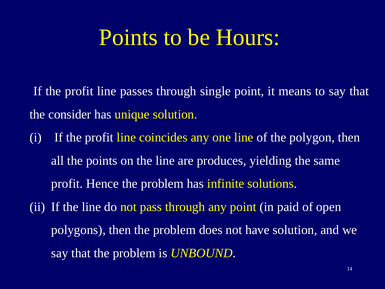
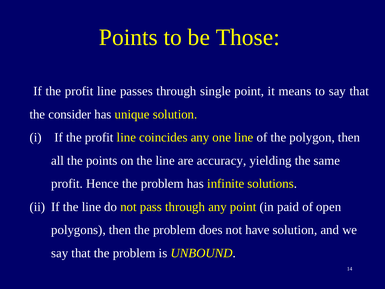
Hours: Hours -> Those
produces: produces -> accuracy
